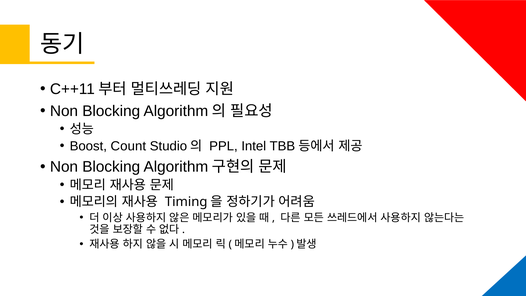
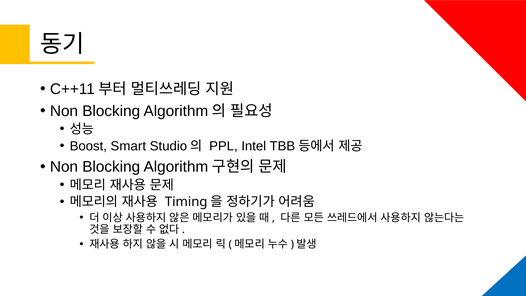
Count: Count -> Smart
